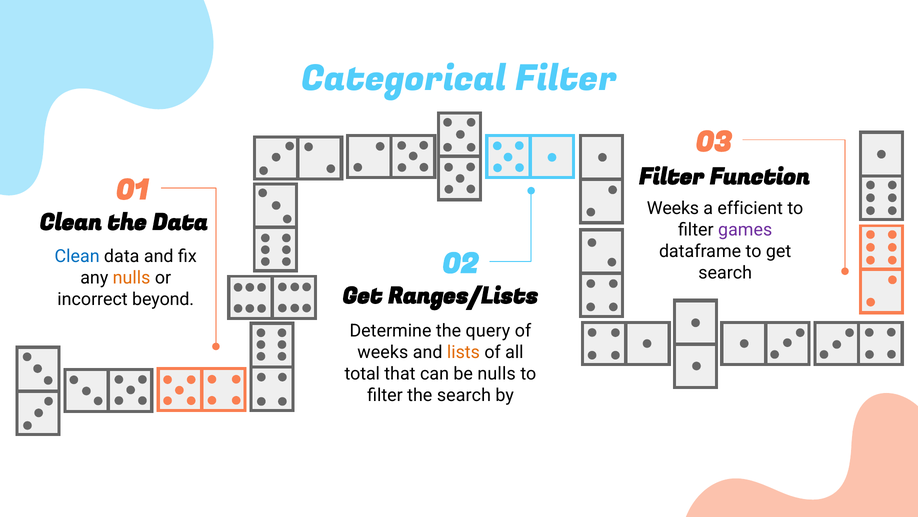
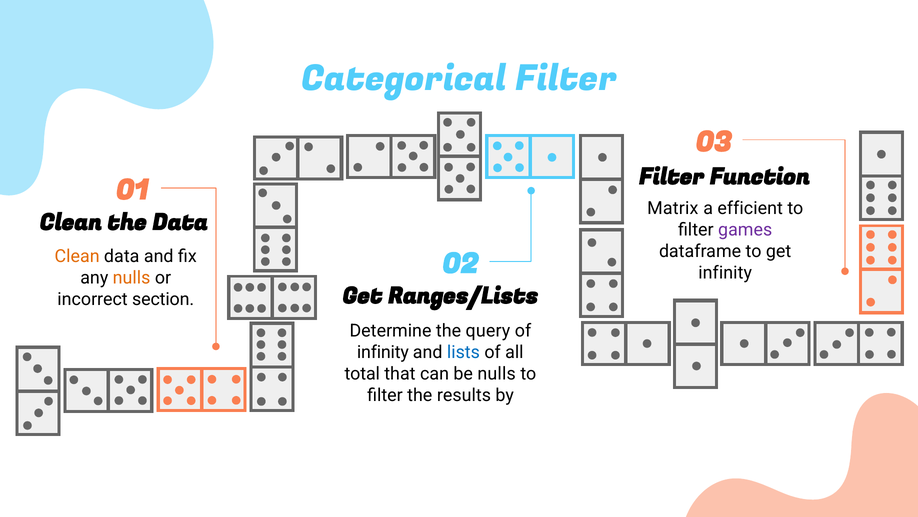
Weeks at (673, 208): Weeks -> Matrix
Clean at (77, 256) colour: blue -> orange
search at (725, 272): search -> infinity
beyond: beyond -> section
weeks at (383, 352): weeks -> infinity
lists colour: orange -> blue
the search: search -> results
